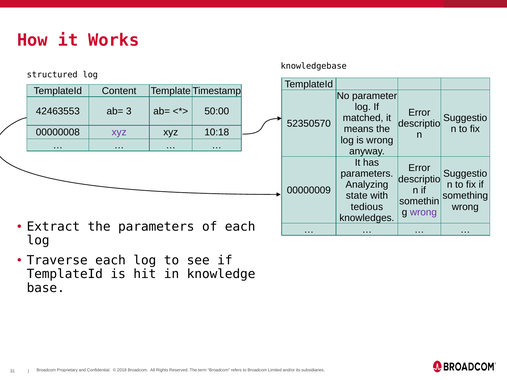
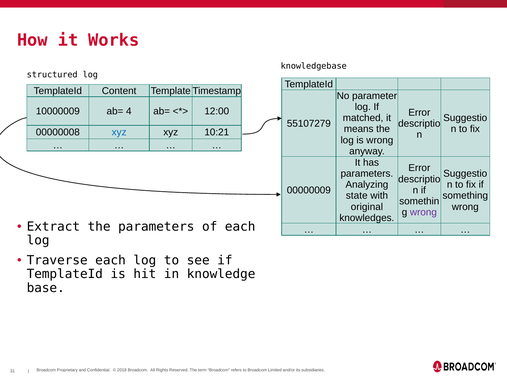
42463553: 42463553 -> 10000009
3: 3 -> 4
50:00: 50:00 -> 12:00
52350570: 52350570 -> 55107279
xyz at (119, 132) colour: purple -> blue
10:18: 10:18 -> 10:21
tedious: tedious -> original
